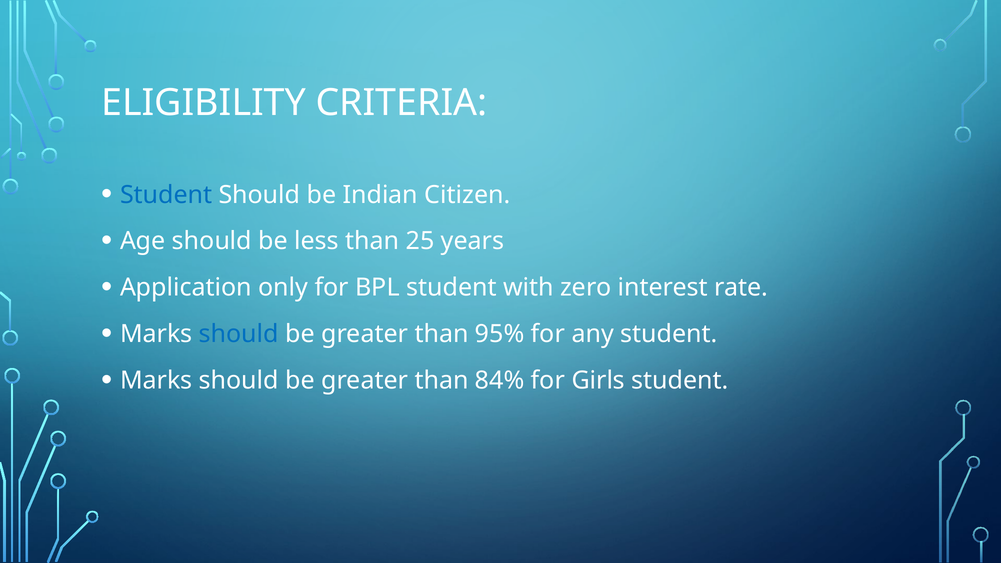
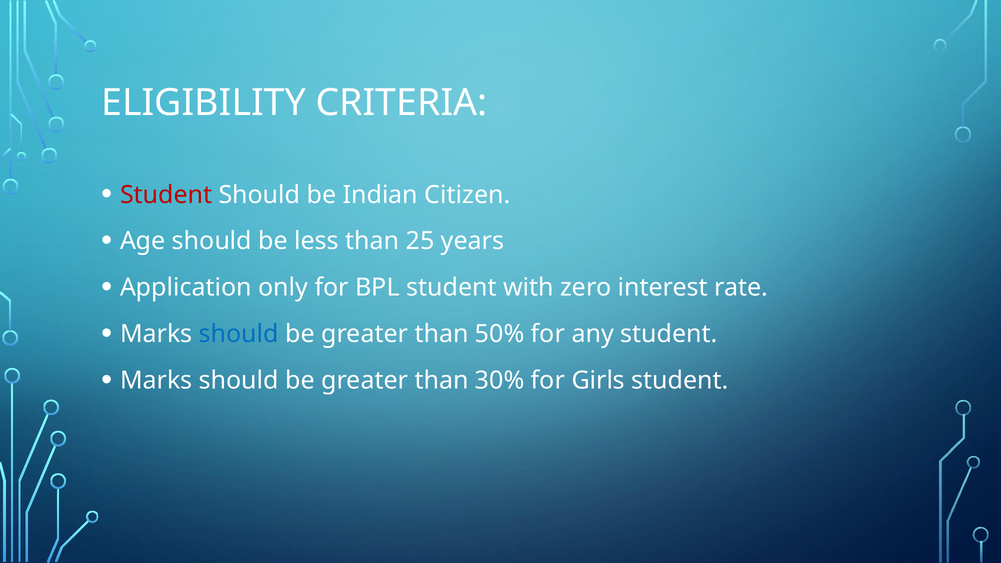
Student at (166, 195) colour: blue -> red
95%: 95% -> 50%
84%: 84% -> 30%
